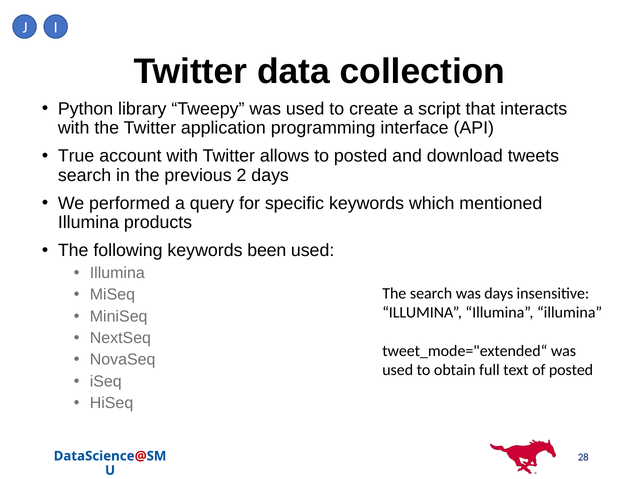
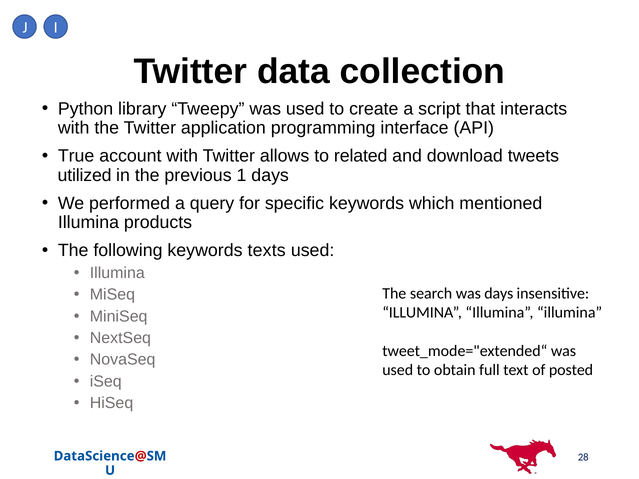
to posted: posted -> related
search at (85, 175): search -> utilized
2: 2 -> 1
been: been -> texts
